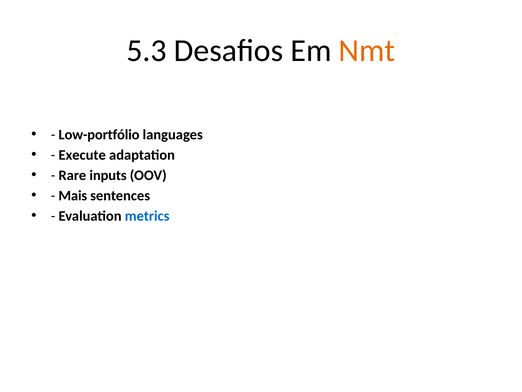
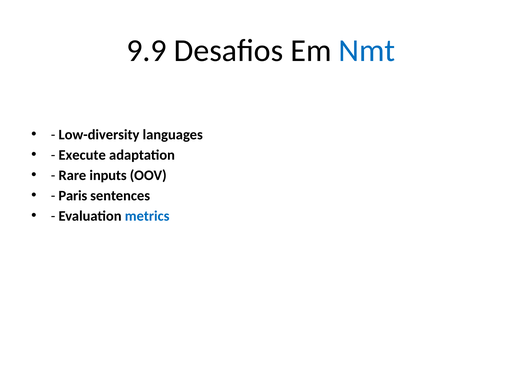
5.3: 5.3 -> 9.9
Nmt colour: orange -> blue
Low-portfólio: Low-portfólio -> Low-diversity
Mais: Mais -> Paris
